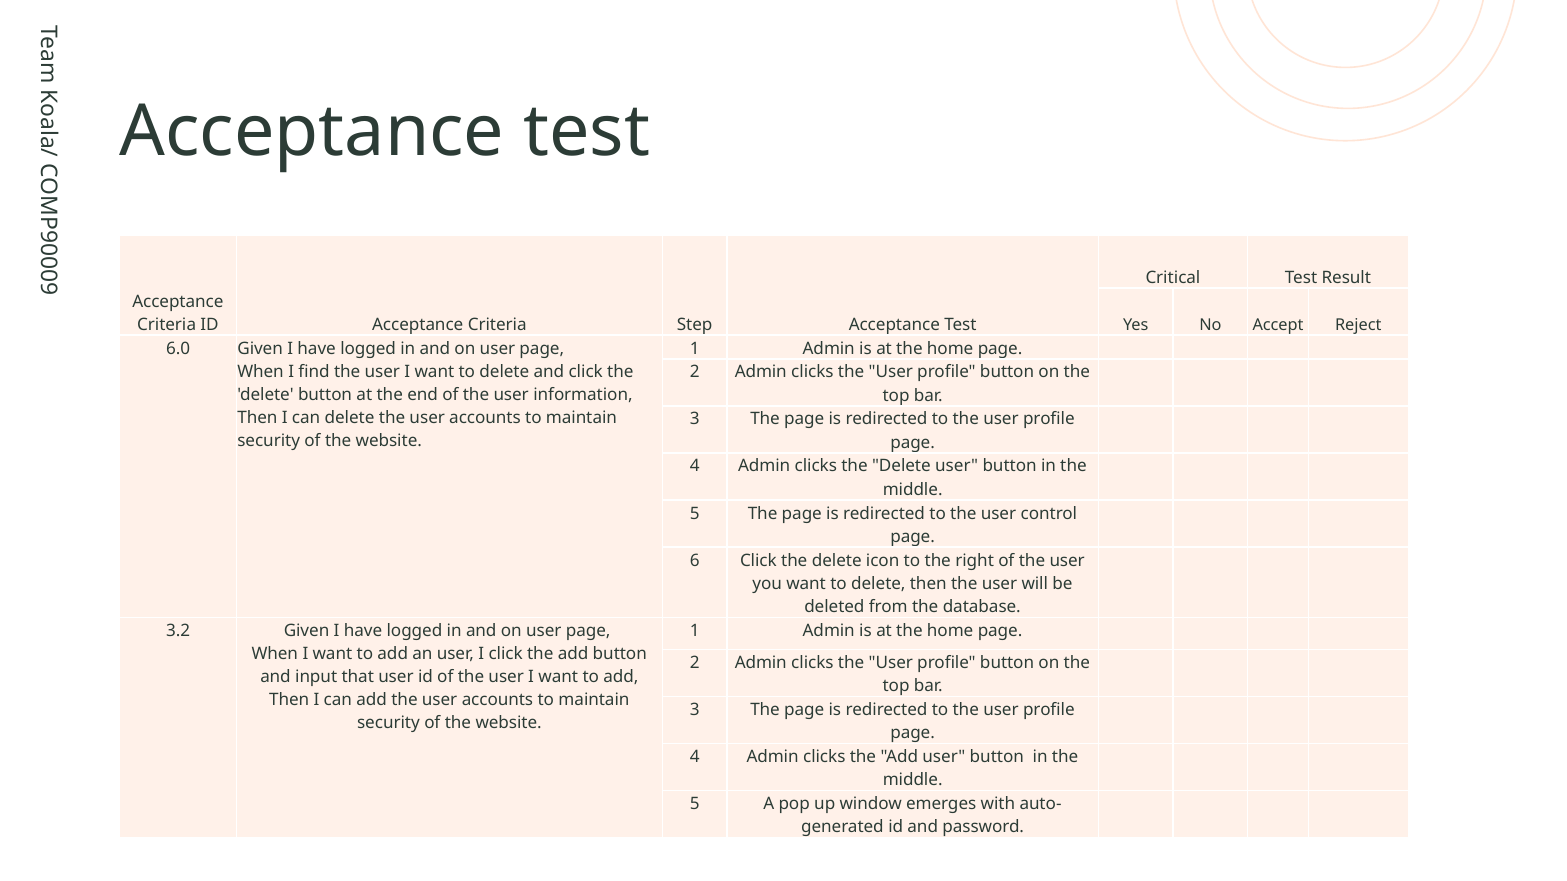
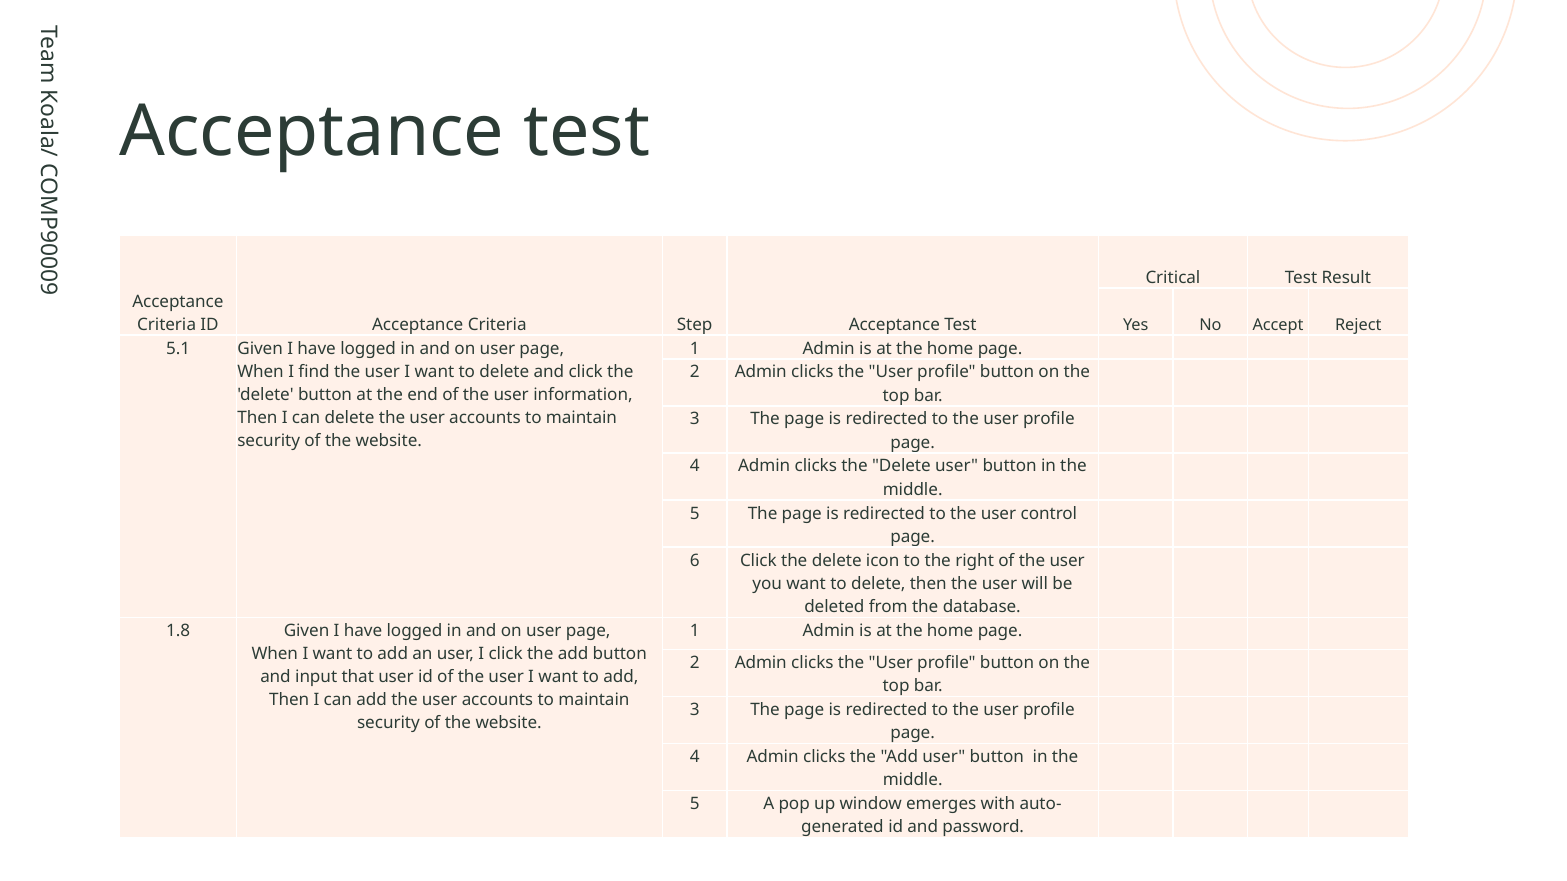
6.0: 6.0 -> 5.1
3.2: 3.2 -> 1.8
